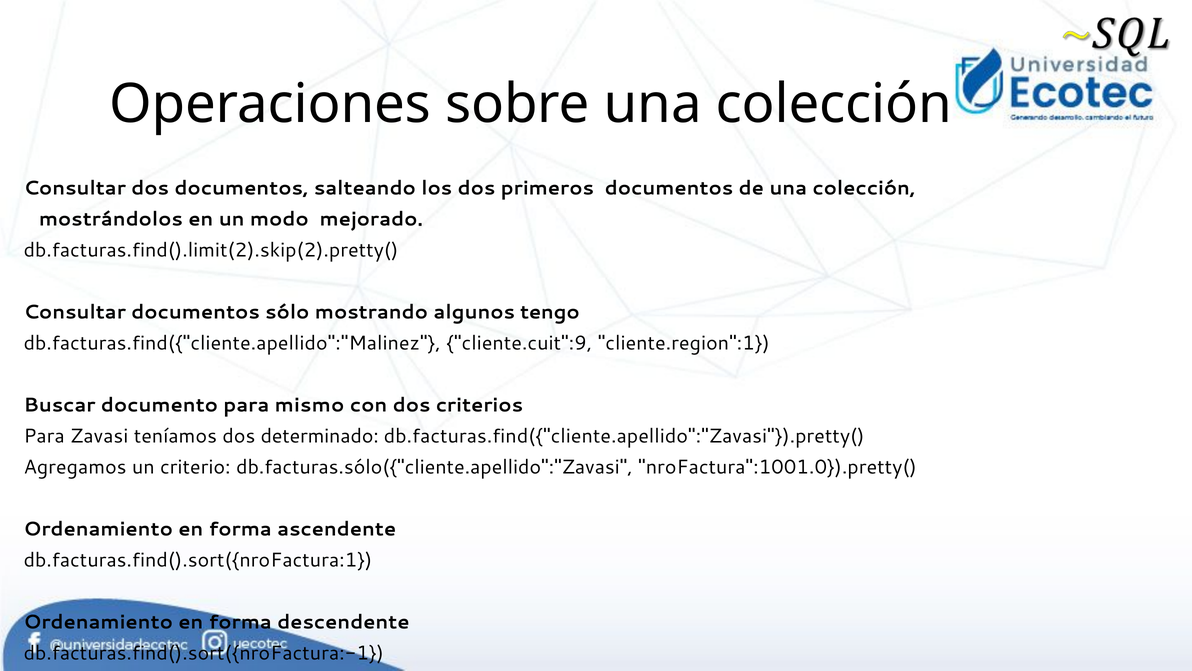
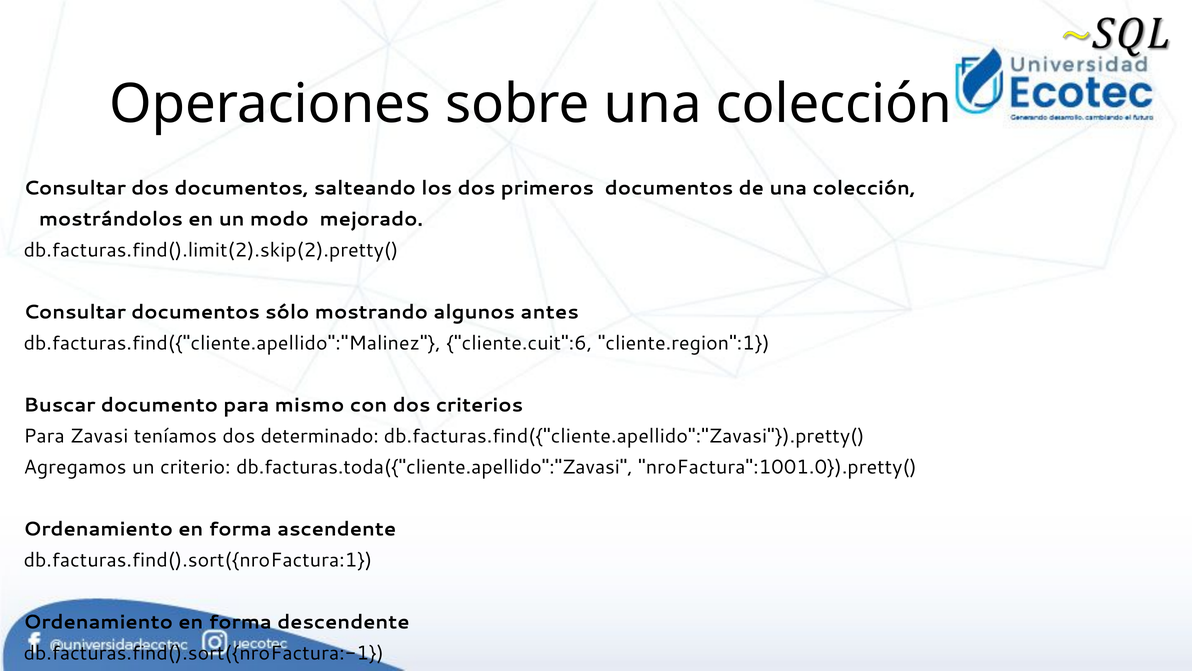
tengo: tengo -> antes
cliente.cuit":9: cliente.cuit":9 -> cliente.cuit":6
db.facturas.sólo({"cliente.apellido":"Zavasi: db.facturas.sólo({"cliente.apellido":"Zavasi -> db.facturas.toda({"cliente.apellido":"Zavasi
